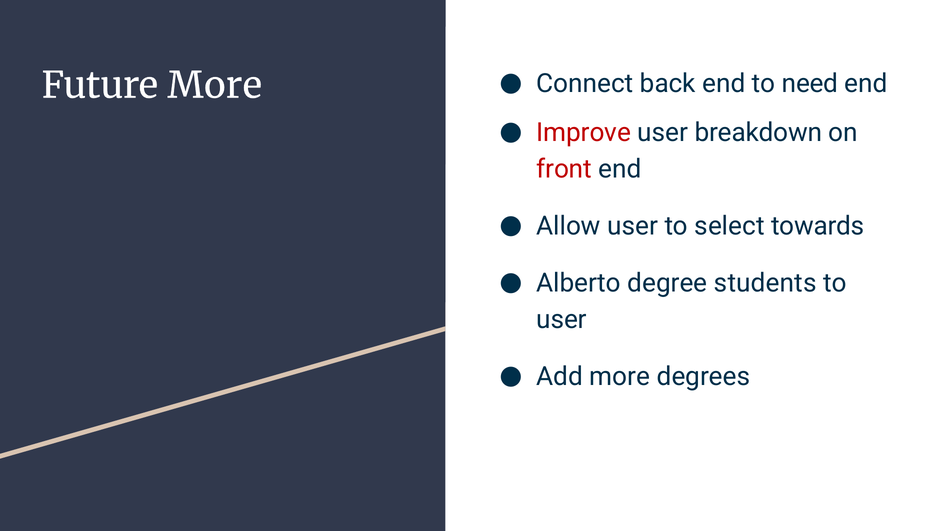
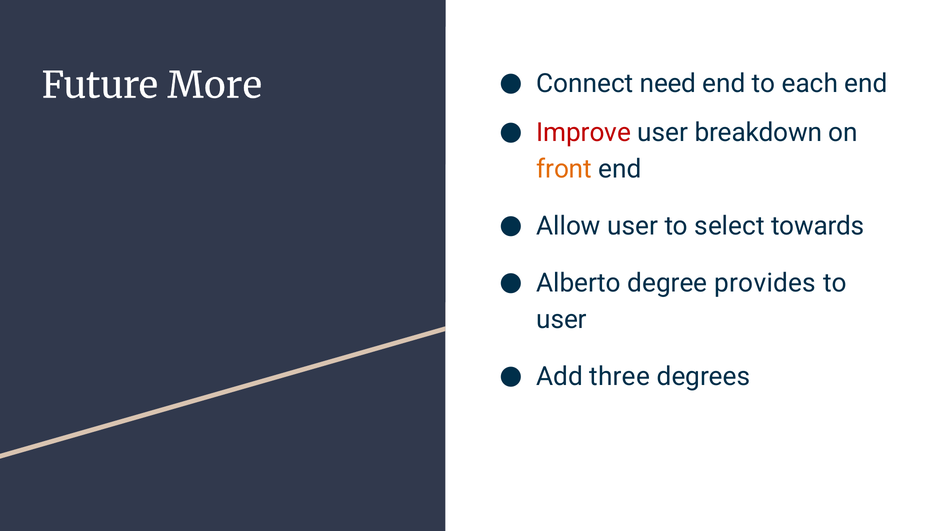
back: back -> need
need: need -> each
front colour: red -> orange
students: students -> provides
Add more: more -> three
